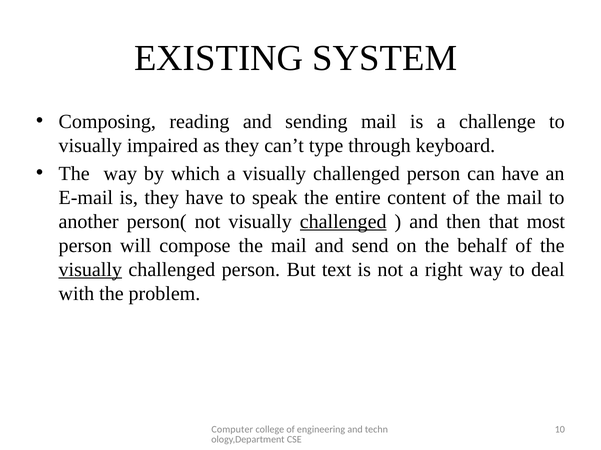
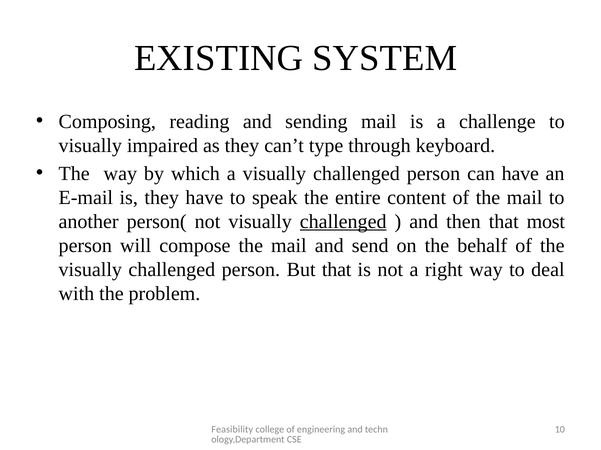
visually at (90, 270) underline: present -> none
But text: text -> that
Computer: Computer -> Feasibility
